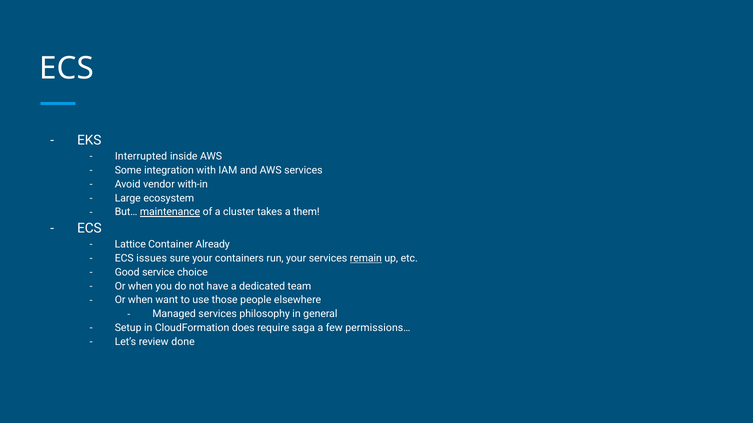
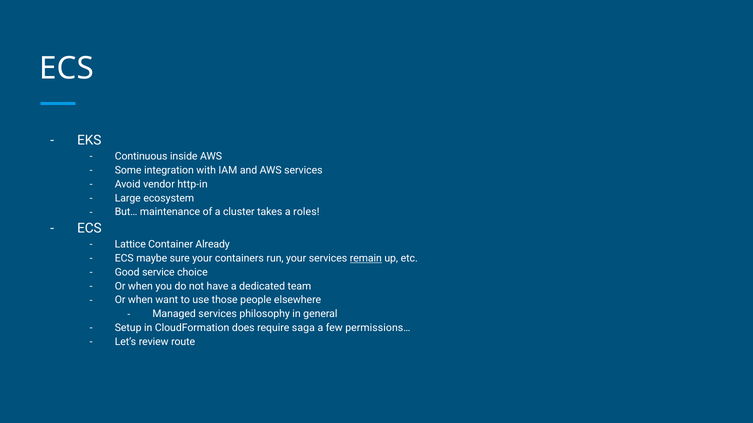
Interrupted: Interrupted -> Continuous
with-in: with-in -> http-in
maintenance underline: present -> none
them: them -> roles
issues: issues -> maybe
done: done -> route
